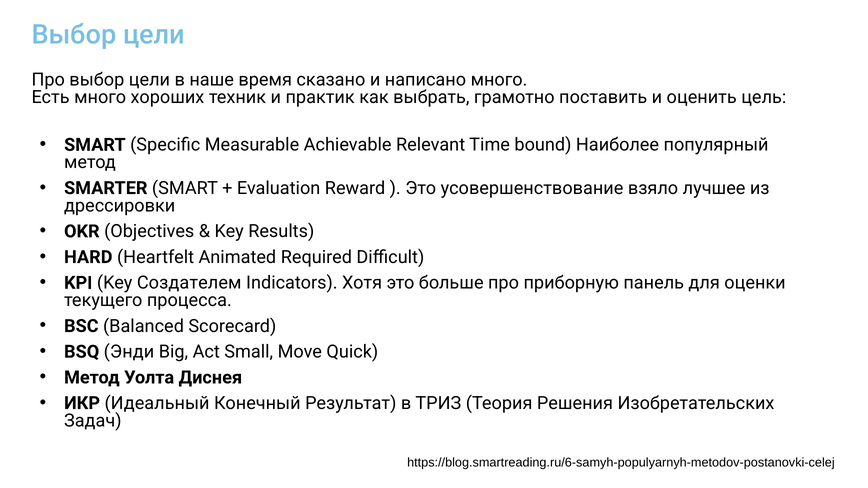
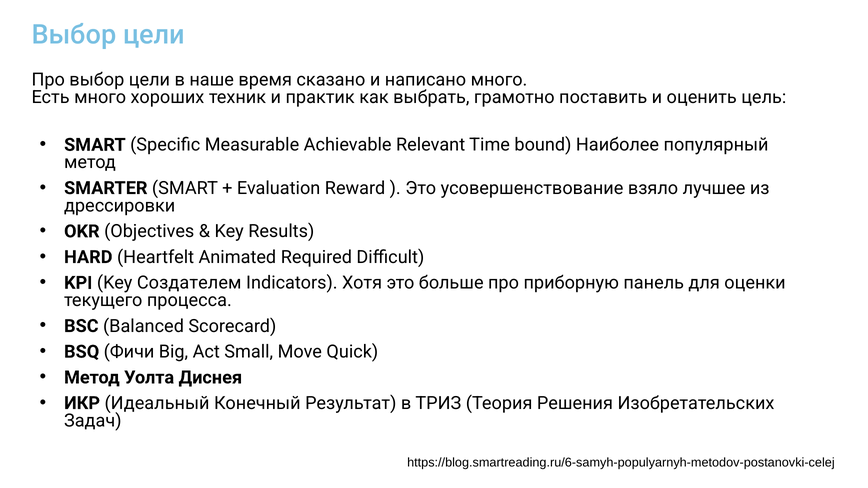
Энди: Энди -> Фичи
